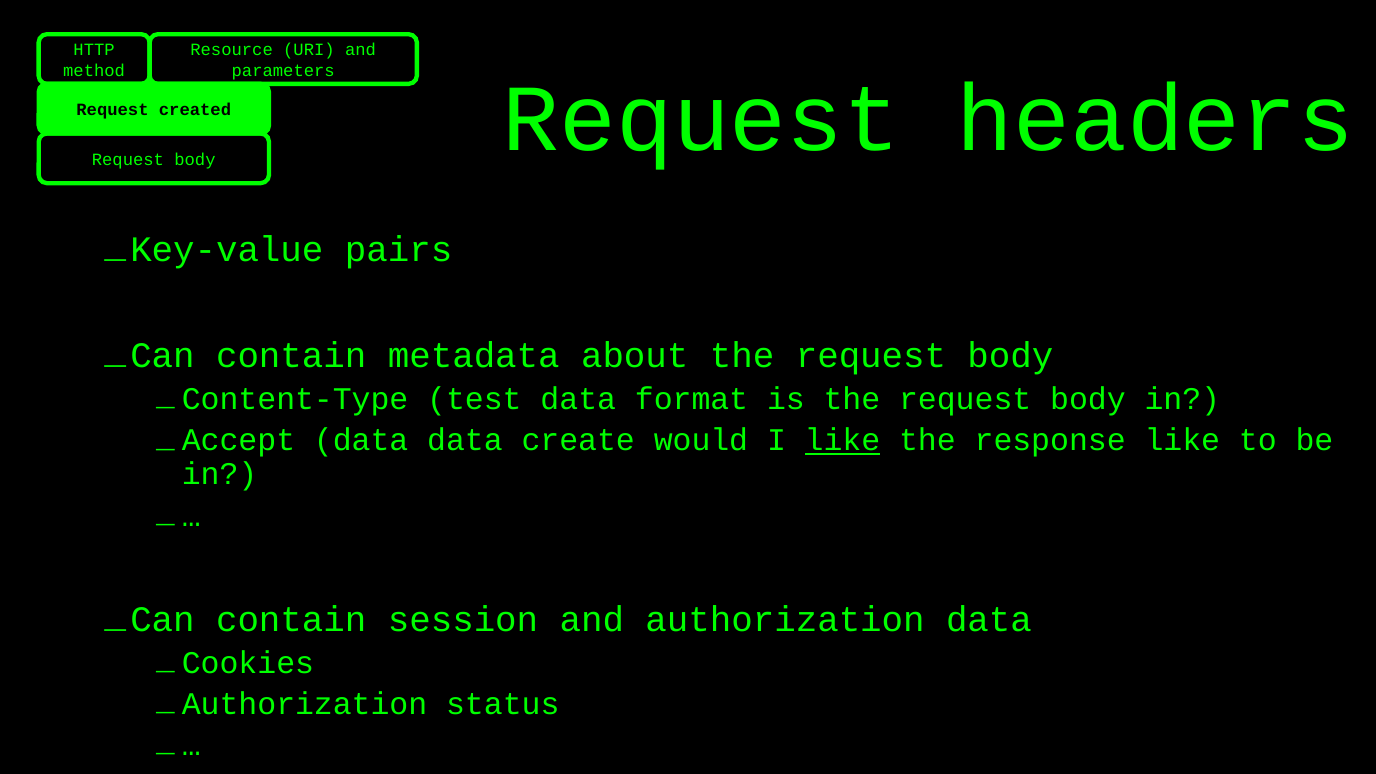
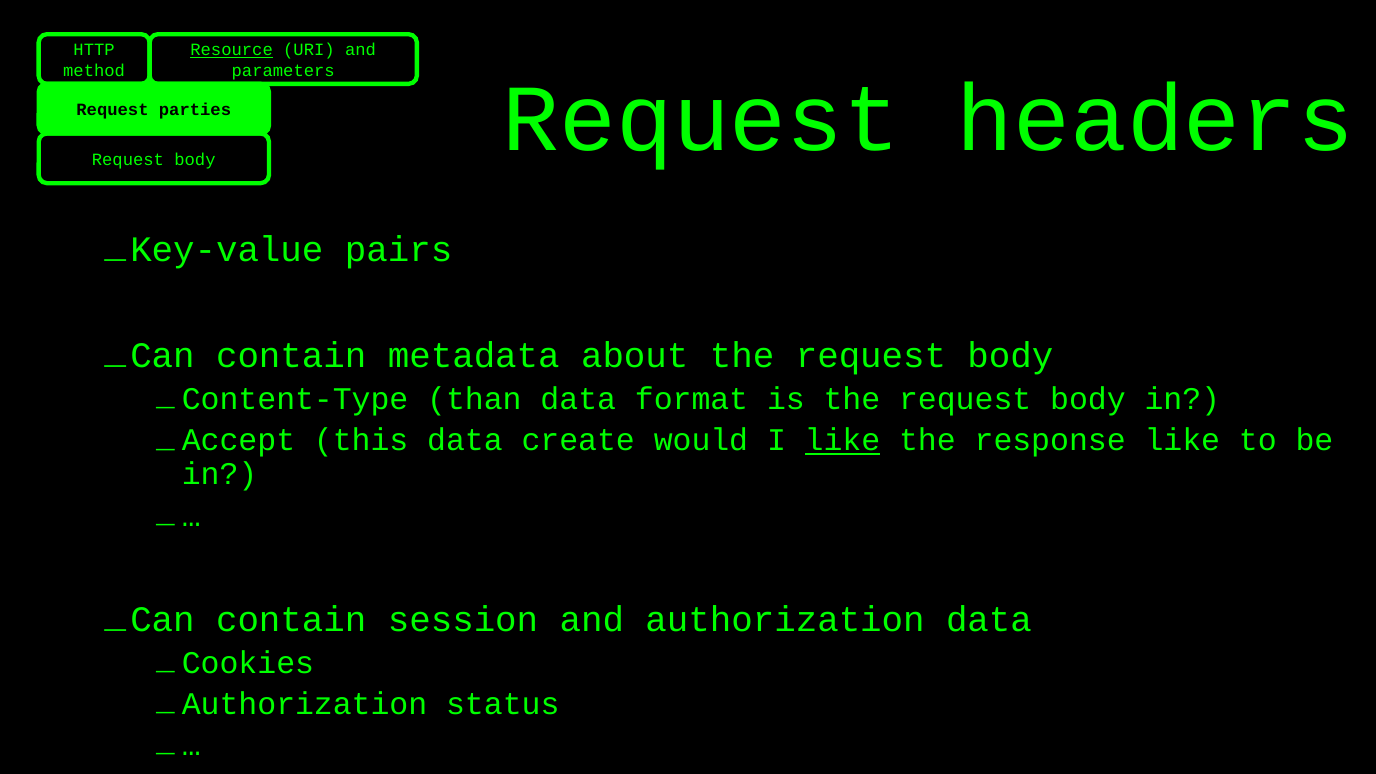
Resource underline: none -> present
created: created -> parties
test: test -> than
Accept data: data -> this
